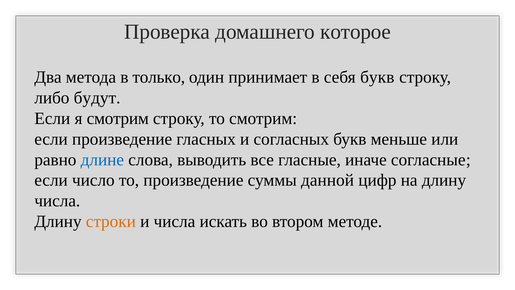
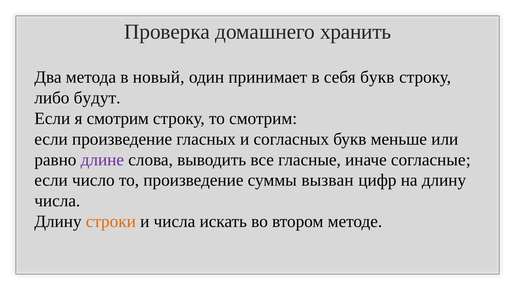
которое: которое -> хранить
только: только -> новый
длине colour: blue -> purple
данной: данной -> вызван
